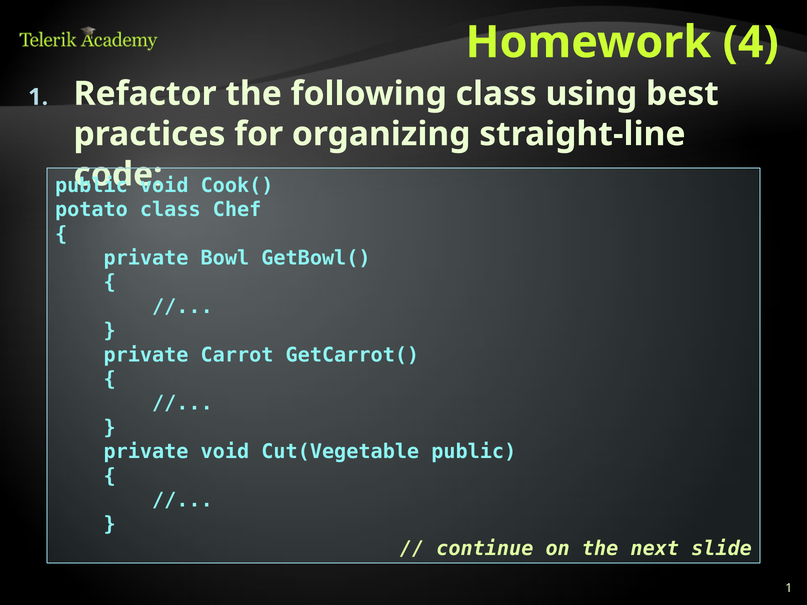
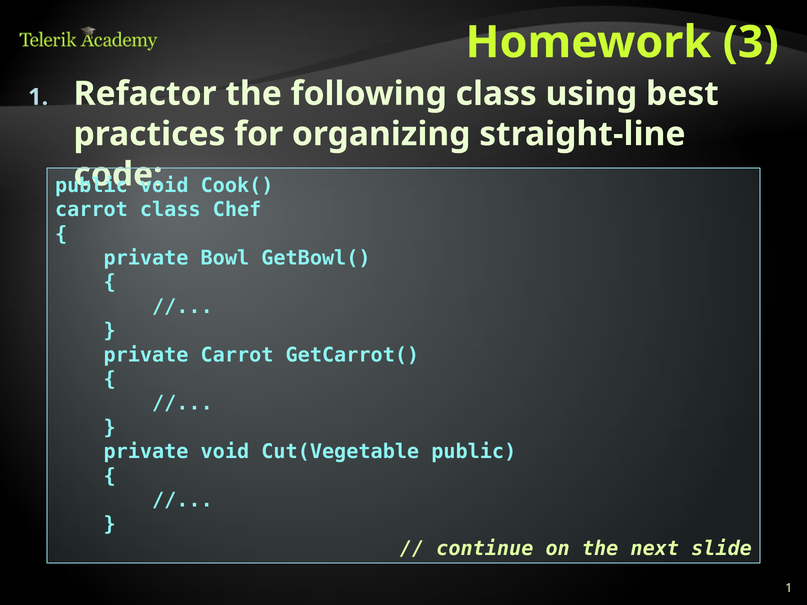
4: 4 -> 3
potato at (91, 210): potato -> carrot
